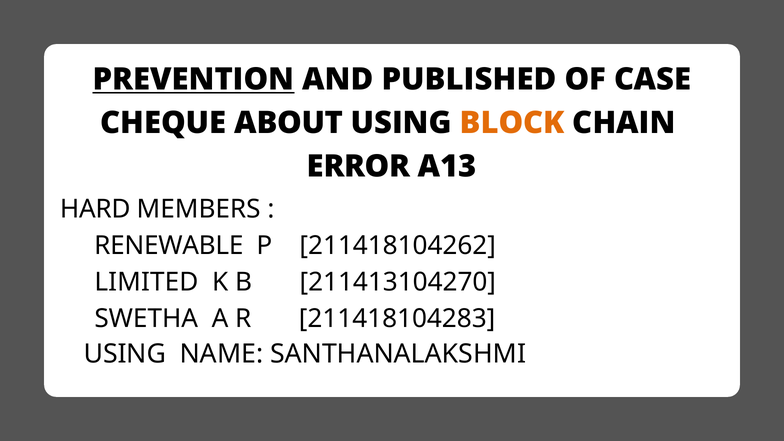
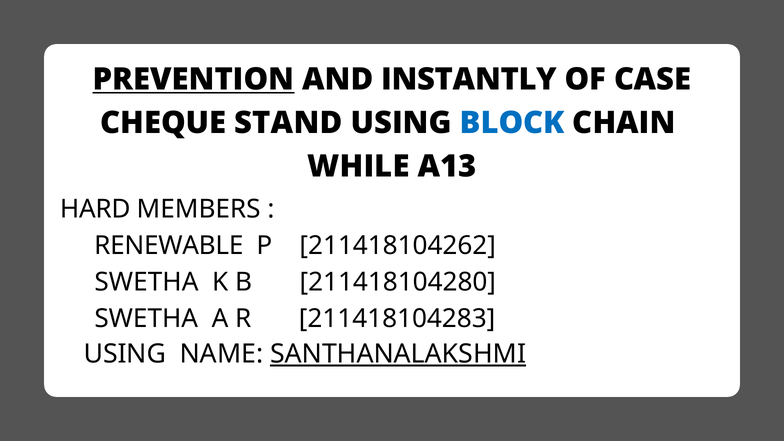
PUBLISHED: PUBLISHED -> INSTANTLY
ABOUT: ABOUT -> STAND
BLOCK colour: orange -> blue
ERROR: ERROR -> WHILE
LIMITED at (146, 282): LIMITED -> SWETHA
211413104270: 211413104270 -> 211418104280
SANTHANALAKSHMI underline: none -> present
